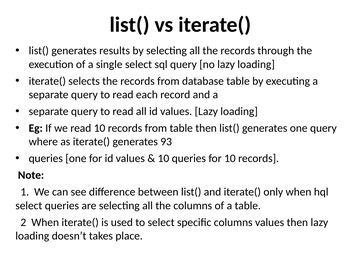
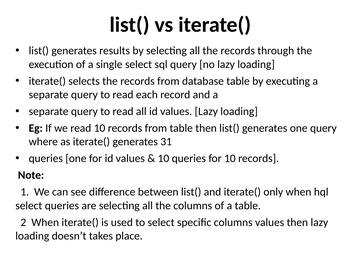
93: 93 -> 31
